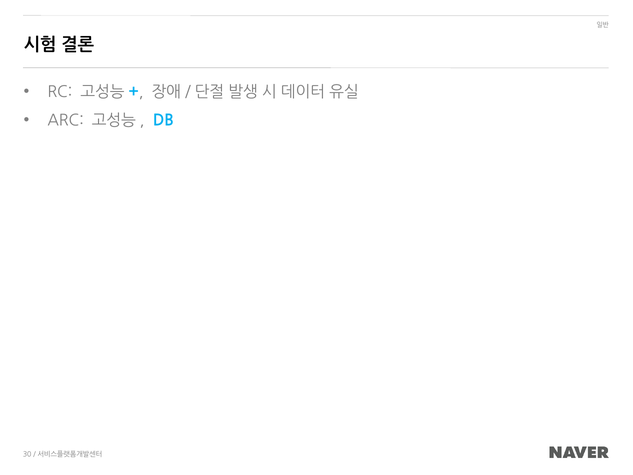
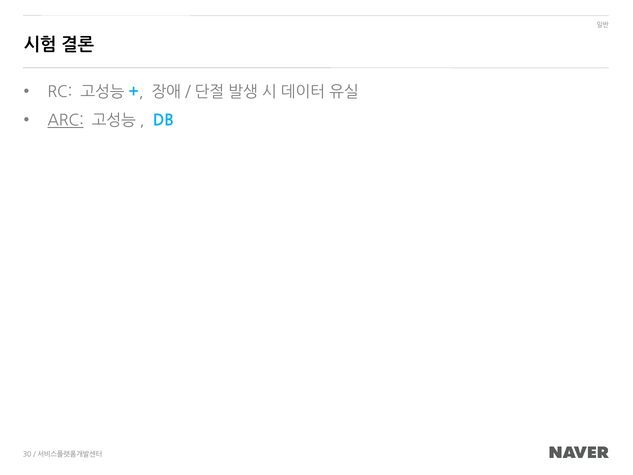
ARC underline: none -> present
